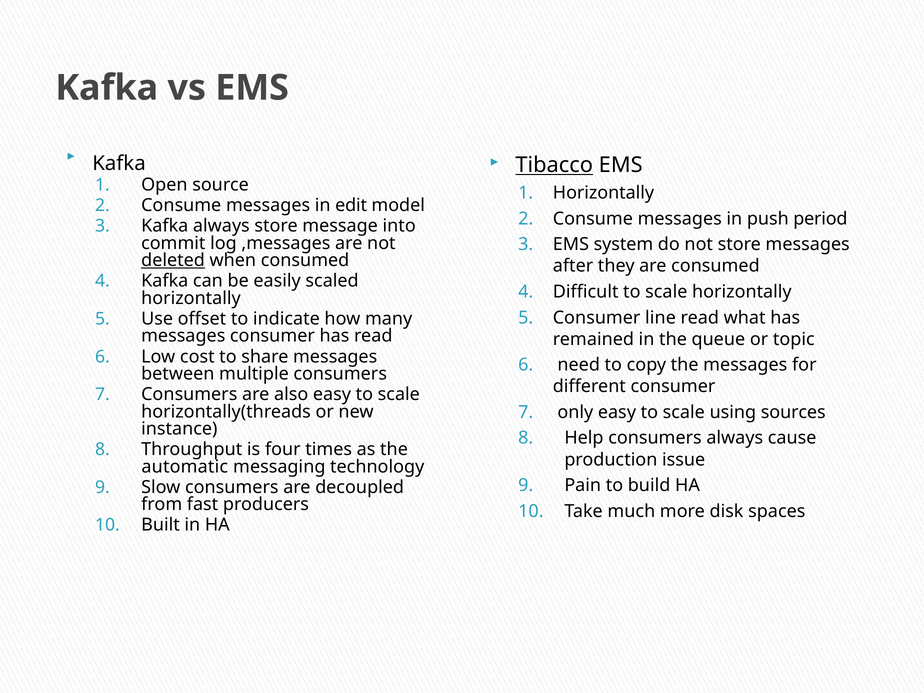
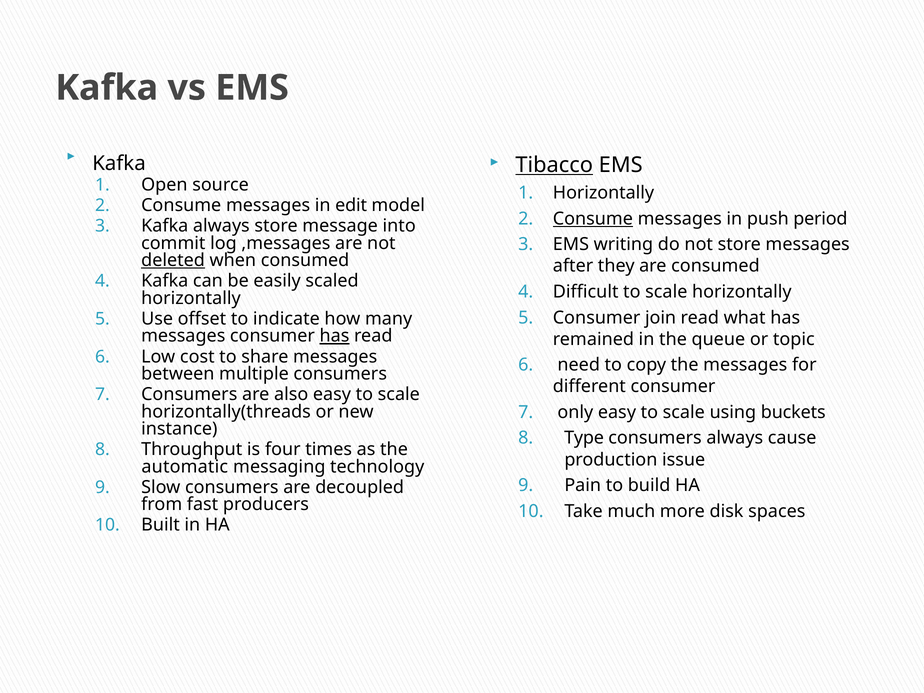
Consume at (593, 219) underline: none -> present
system: system -> writing
line: line -> join
has at (334, 336) underline: none -> present
sources: sources -> buckets
Help: Help -> Type
